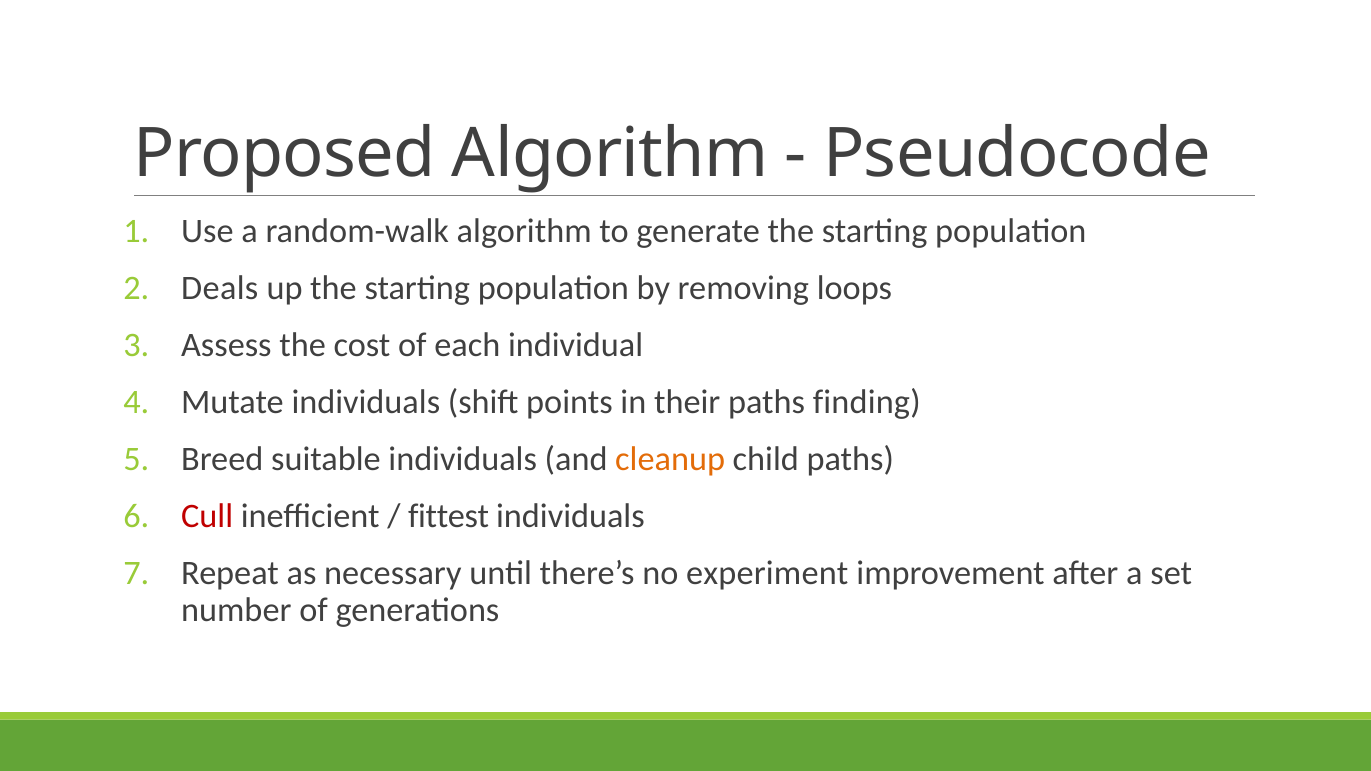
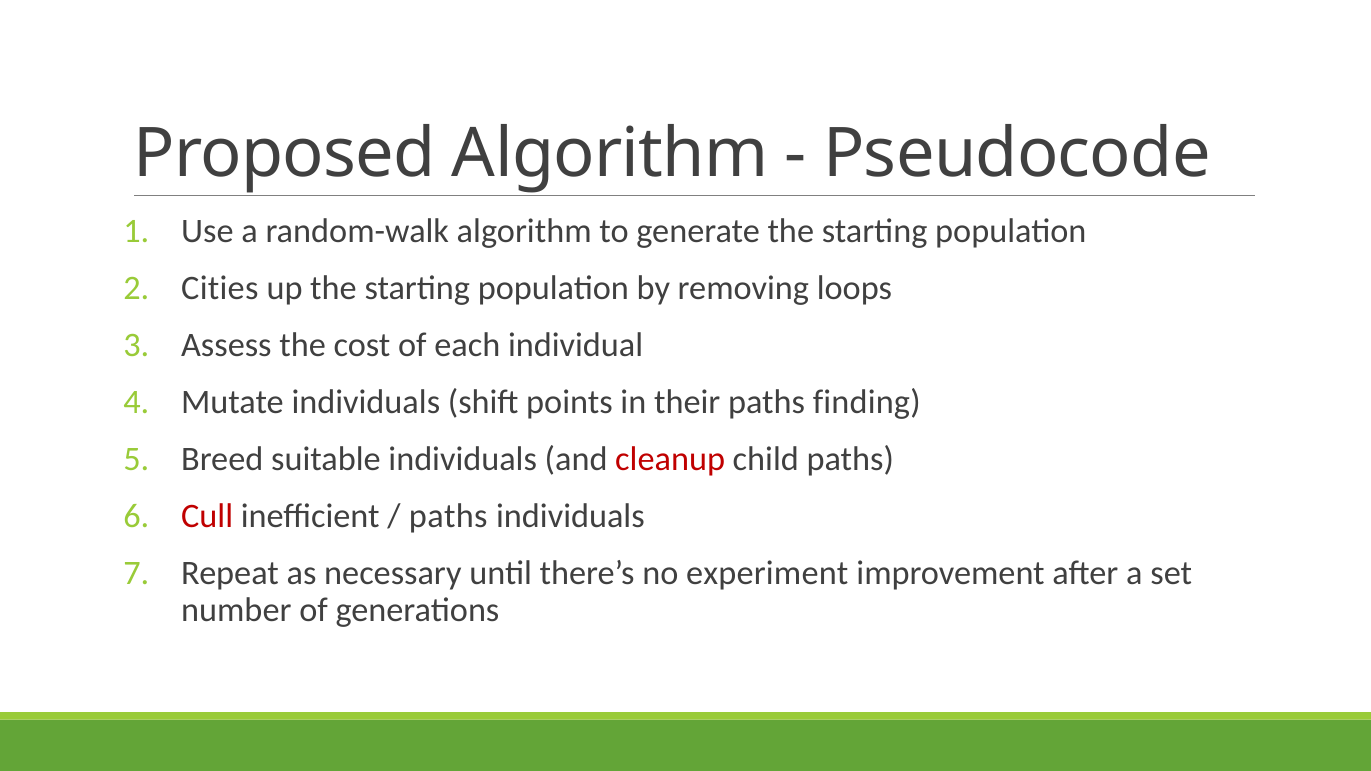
Deals: Deals -> Cities
cleanup colour: orange -> red
fittest at (449, 516): fittest -> paths
